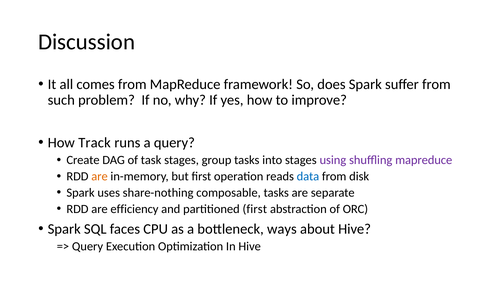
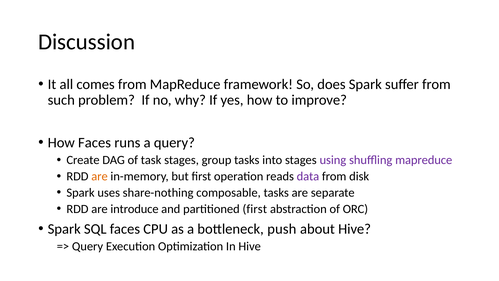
How Track: Track -> Faces
data colour: blue -> purple
efficiency: efficiency -> introduce
ways: ways -> push
